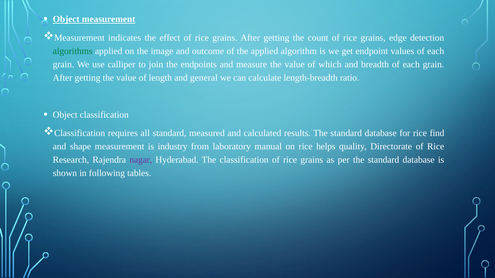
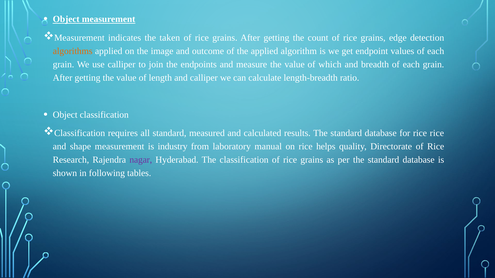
effect: effect -> taken
algorithms colour: green -> orange
and general: general -> calliper
rice find: find -> rice
